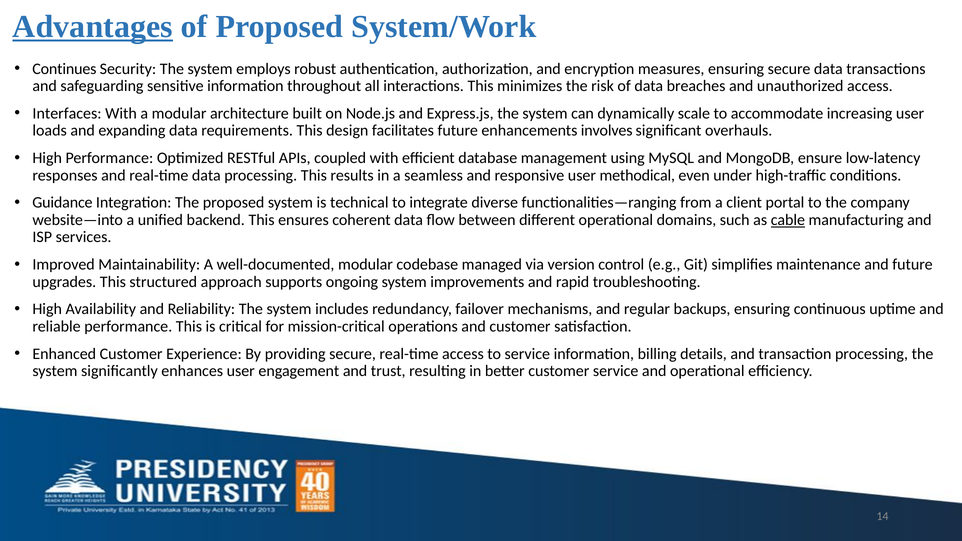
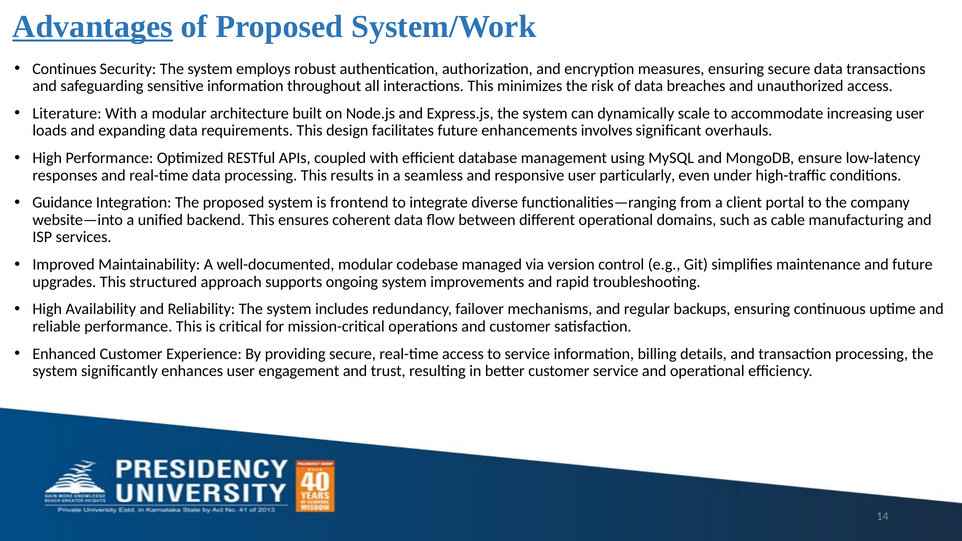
Interfaces: Interfaces -> Literature
methodical: methodical -> particularly
technical: technical -> frontend
cable underline: present -> none
